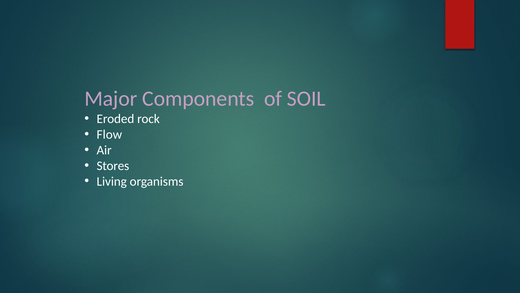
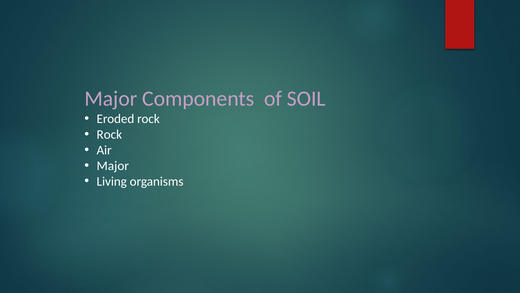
Flow at (109, 134): Flow -> Rock
Stores at (113, 165): Stores -> Major
